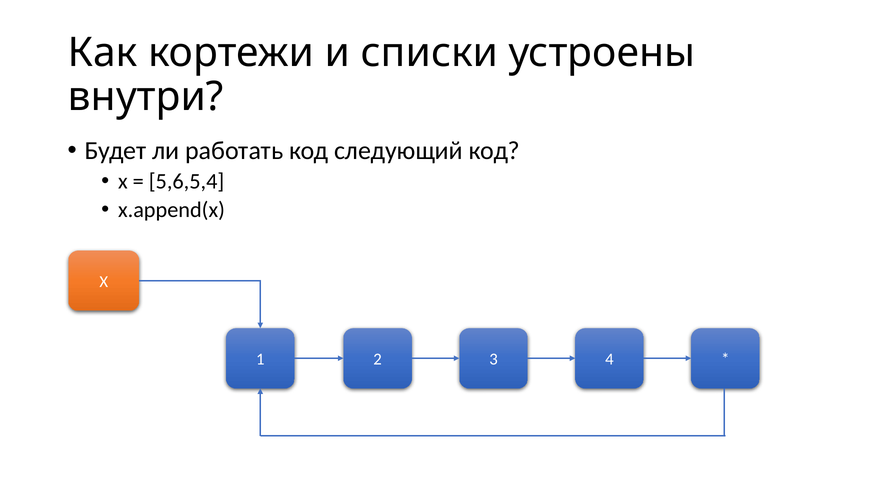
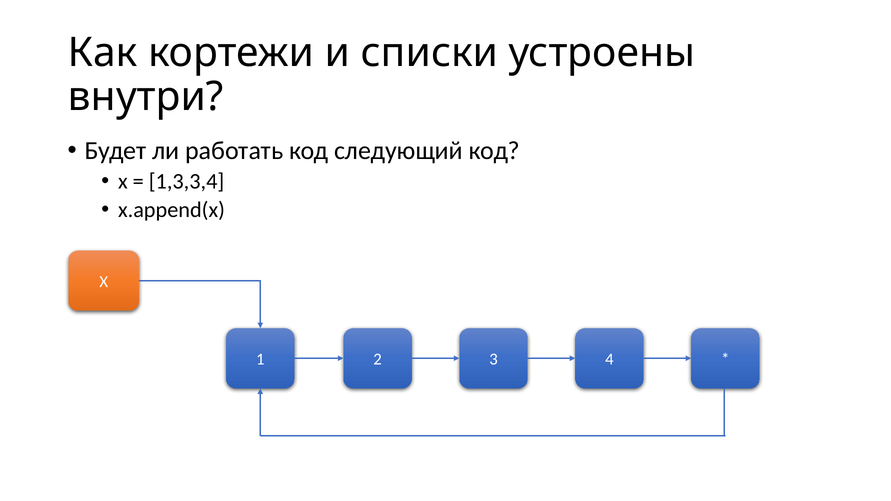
5,6,5,4: 5,6,5,4 -> 1,3,3,4
